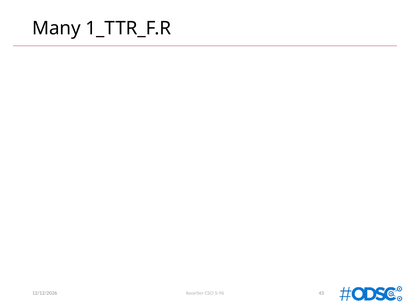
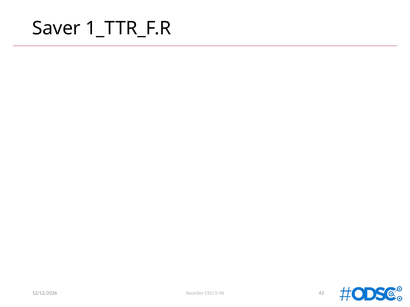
Many: Many -> Saver
